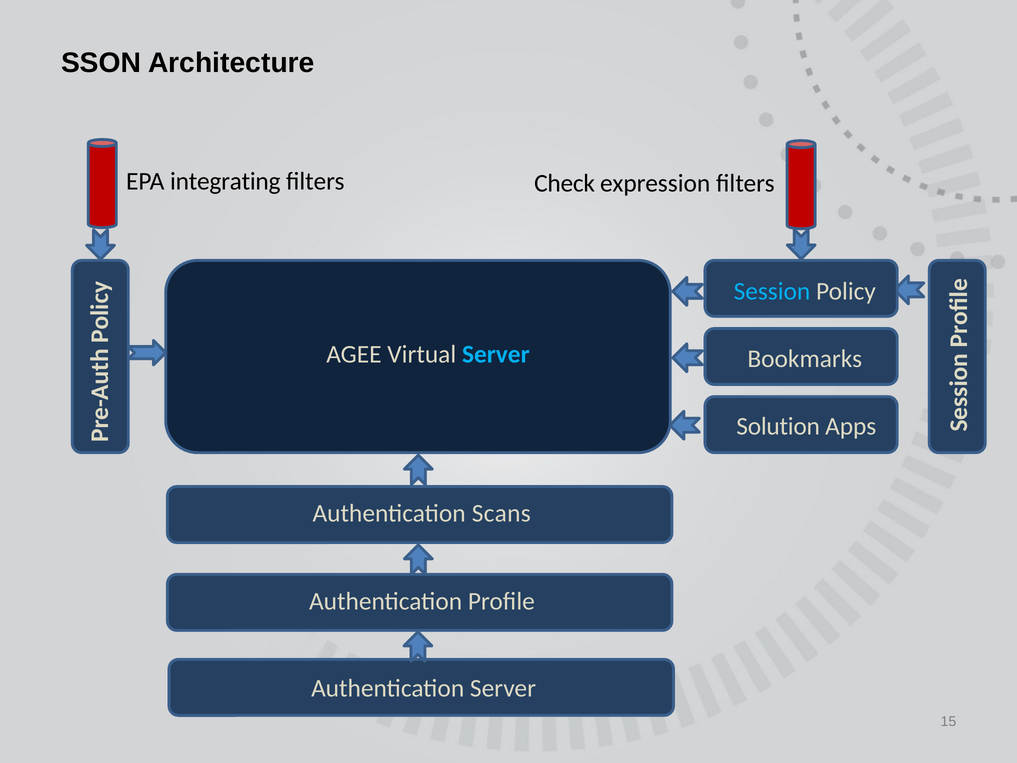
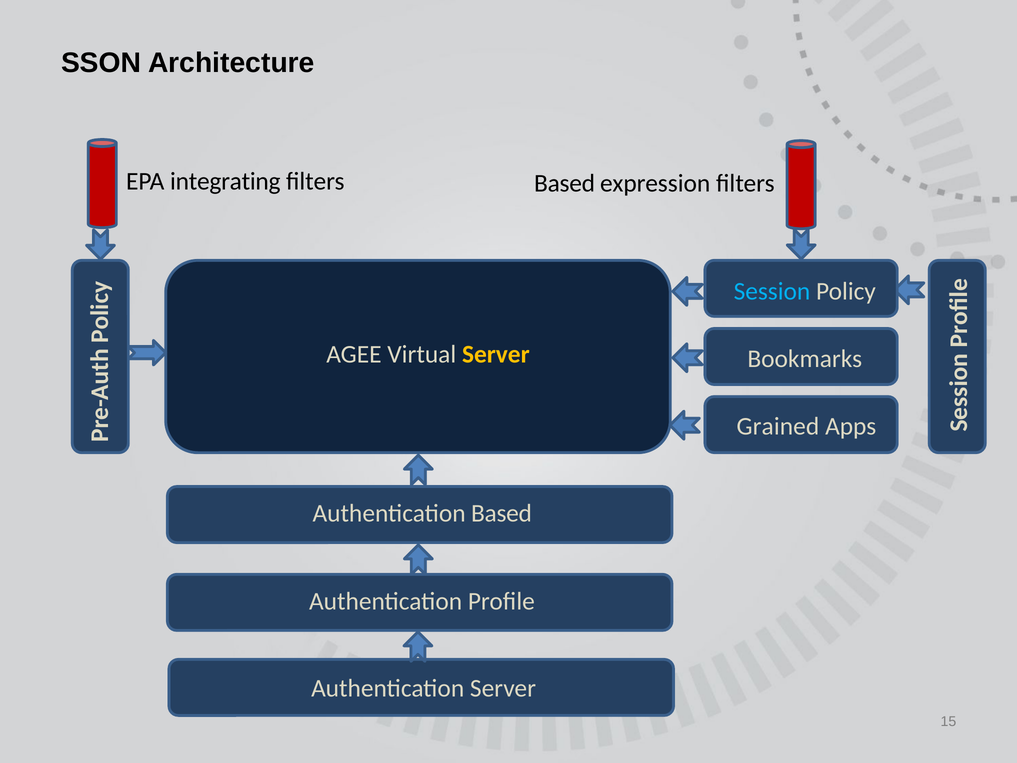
Check at (565, 183): Check -> Based
Server at (496, 354) colour: light blue -> yellow
Solution: Solution -> Grained
Authentication Scans: Scans -> Based
